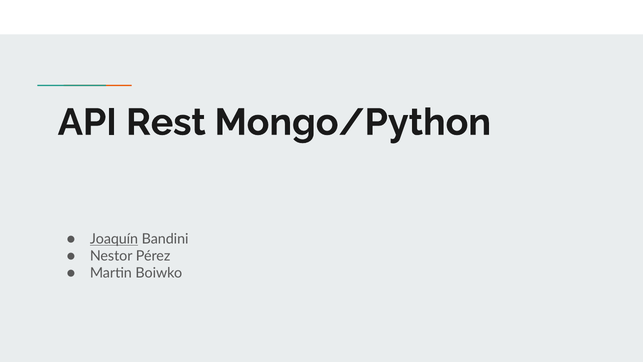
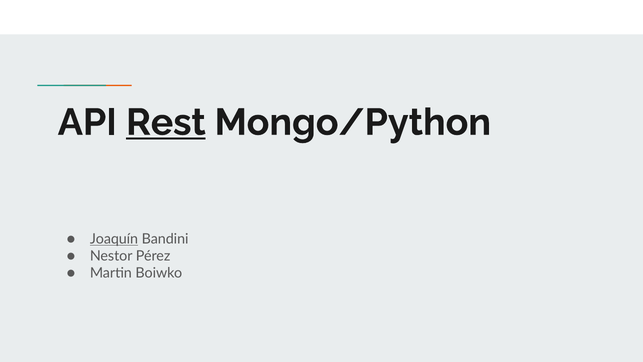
Rest underline: none -> present
